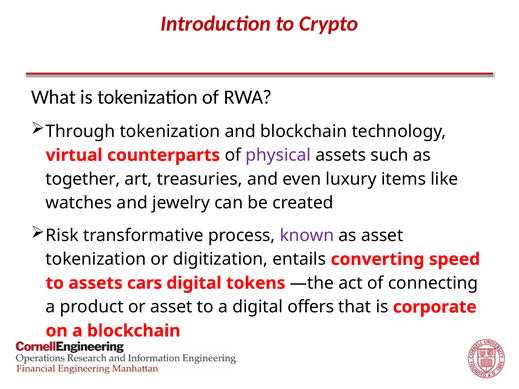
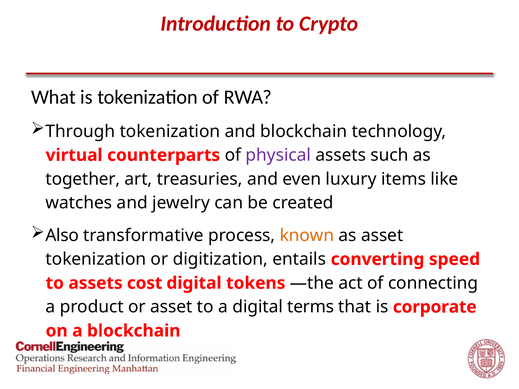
Risk: Risk -> Also
known colour: purple -> orange
cars: cars -> cost
offers: offers -> terms
